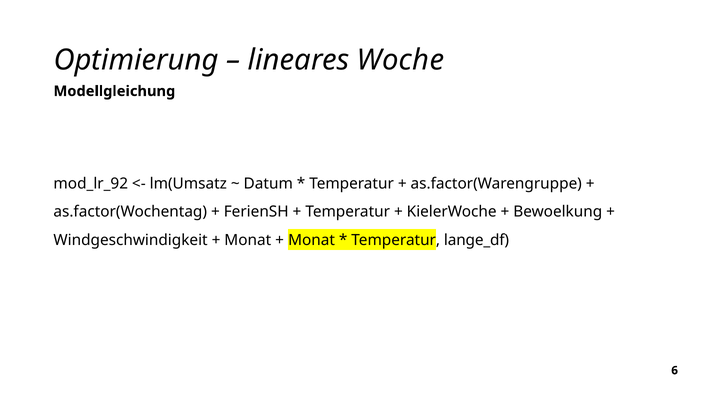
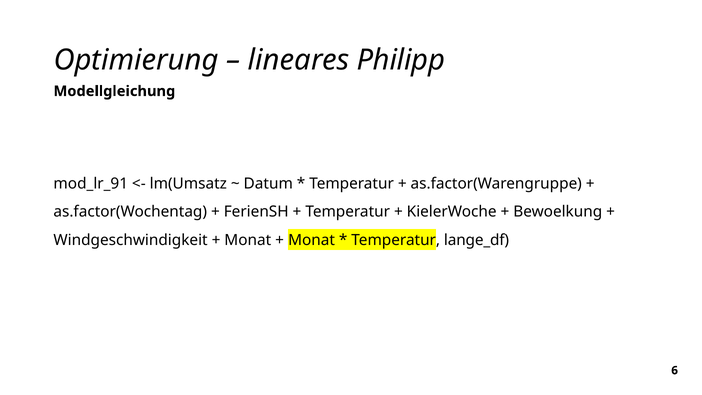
Woche: Woche -> Philipp
mod_lr_92: mod_lr_92 -> mod_lr_91
